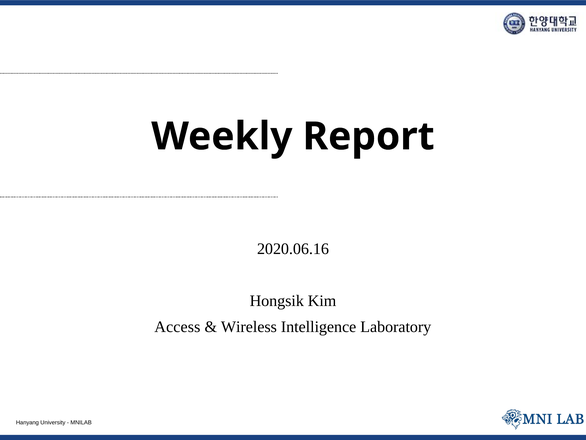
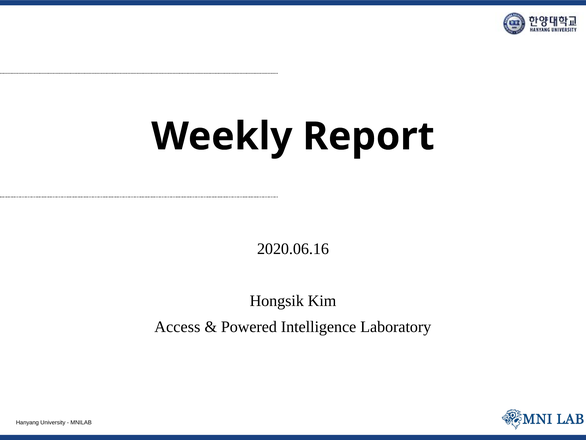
Wireless: Wireless -> Powered
